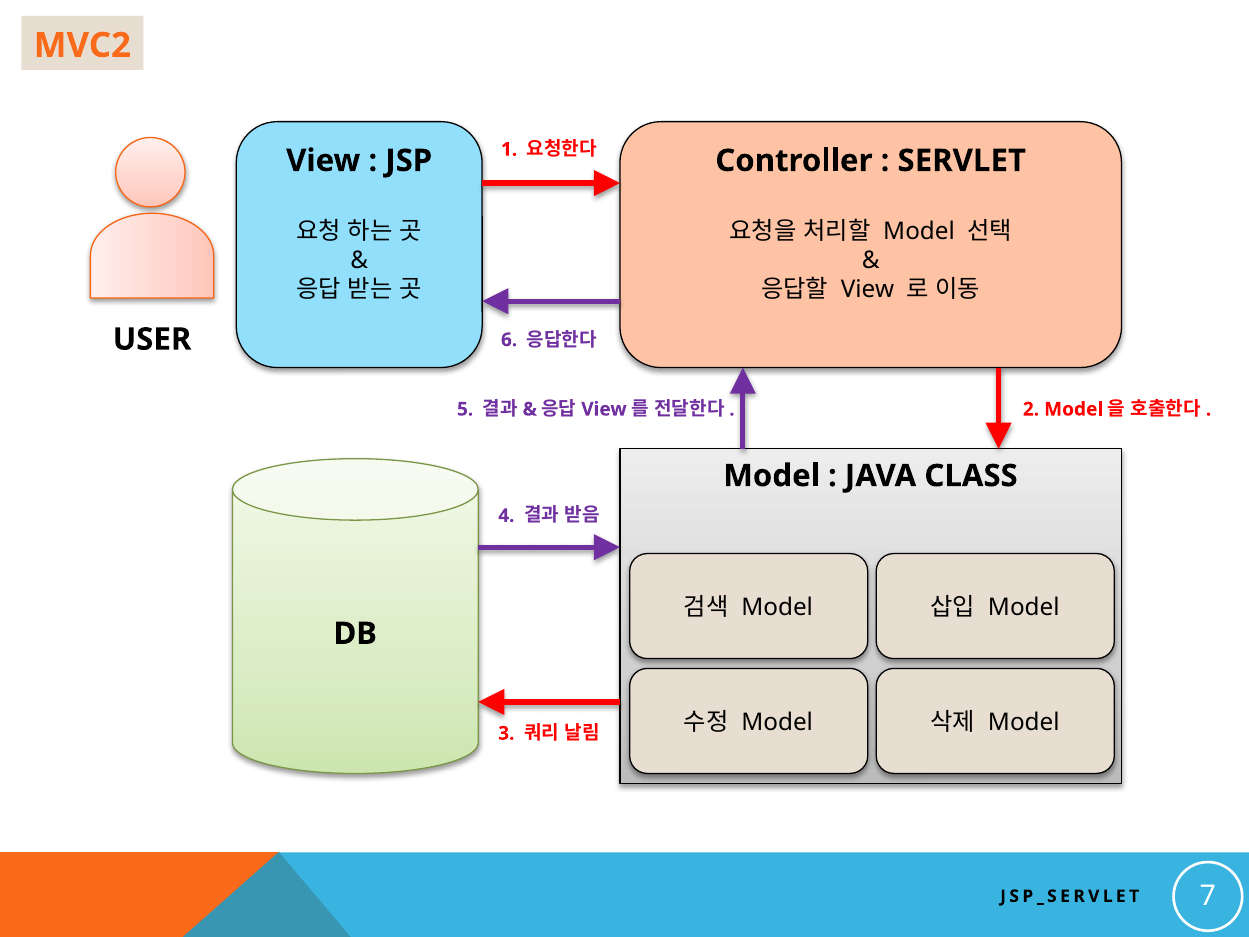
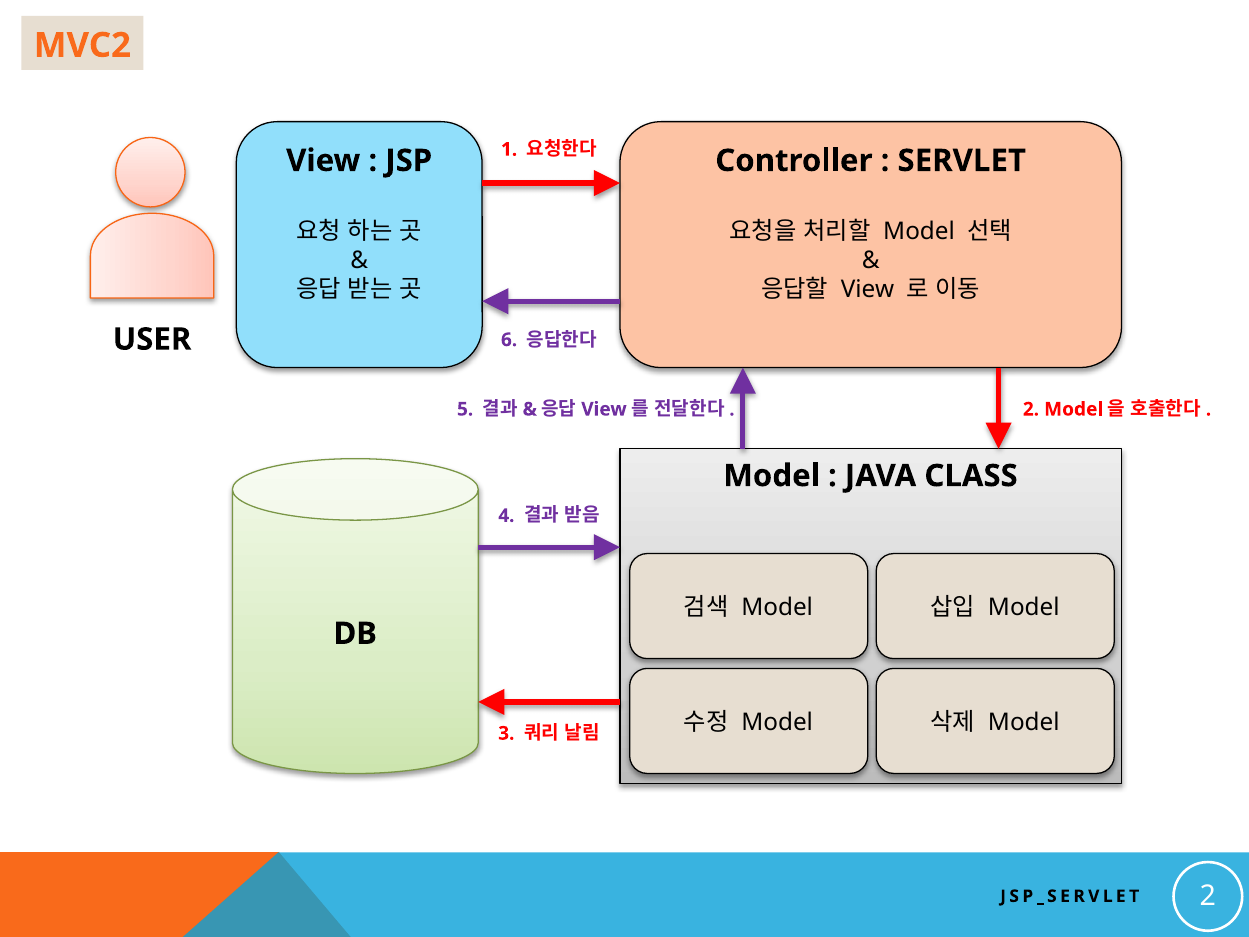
JSP_SERVLET 7: 7 -> 2
